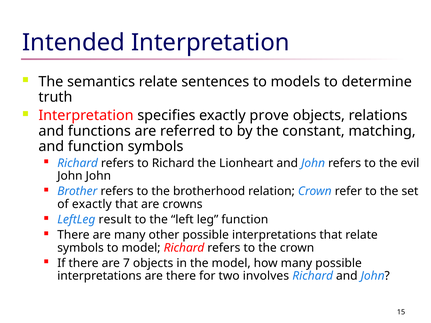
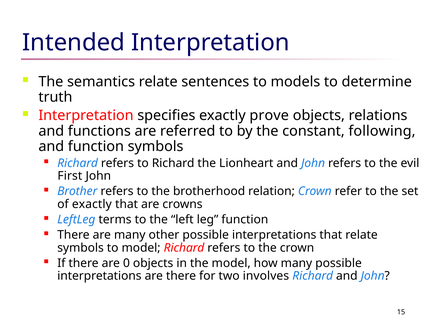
matching: matching -> following
John at (70, 176): John -> First
result: result -> terms
7: 7 -> 0
